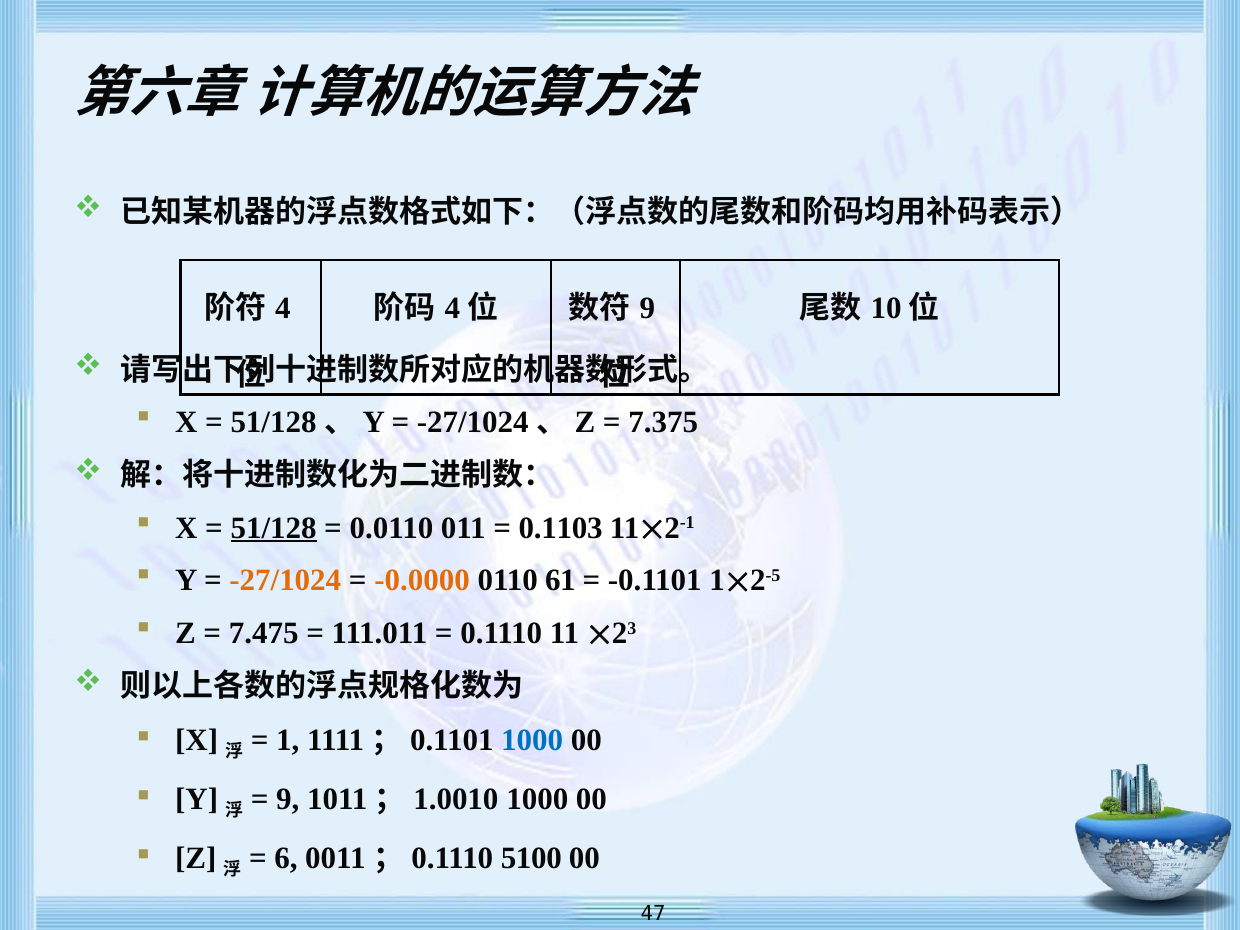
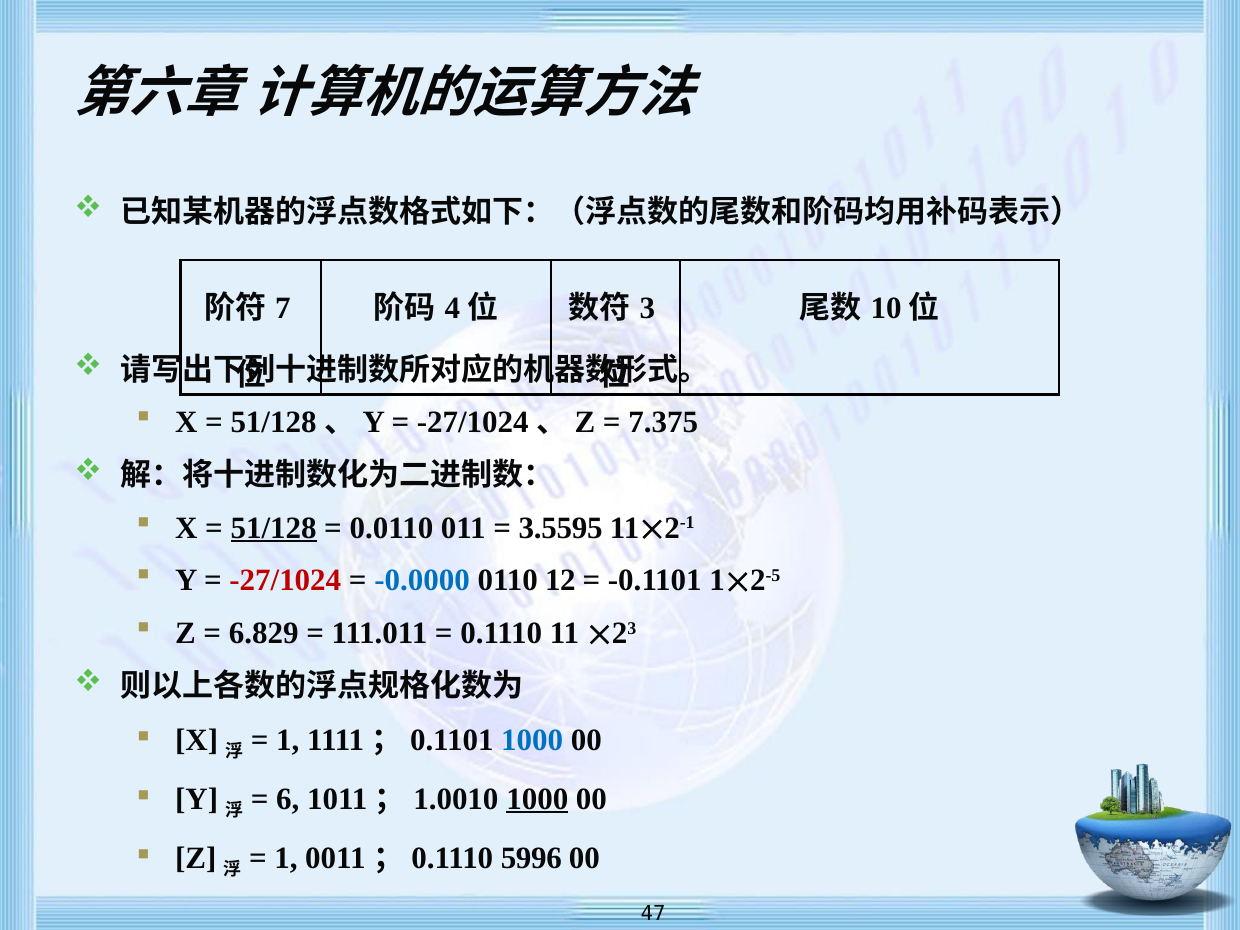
4: 4 -> 7
9 at (647, 308): 9 -> 3
0.1103: 0.1103 -> 3.5595
-27/1024 colour: orange -> red
-0.0000 colour: orange -> blue
61: 61 -> 12
7.475: 7.475 -> 6.829
9 at (288, 799): 9 -> 6
1000 at (537, 799) underline: none -> present
6 at (286, 858): 6 -> 1
5100: 5100 -> 5996
